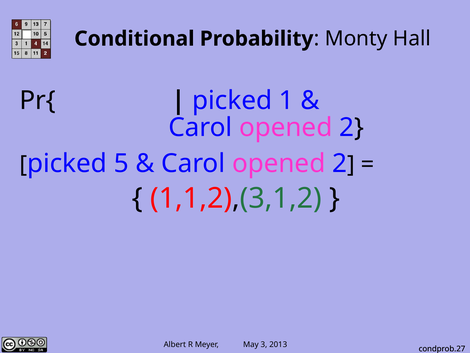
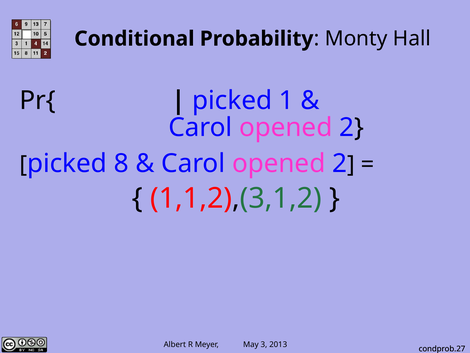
5: 5 -> 8
